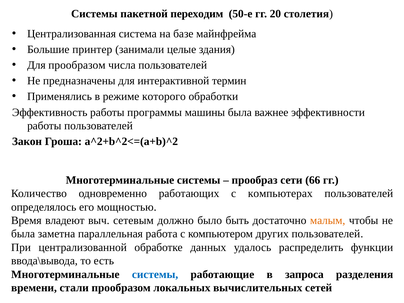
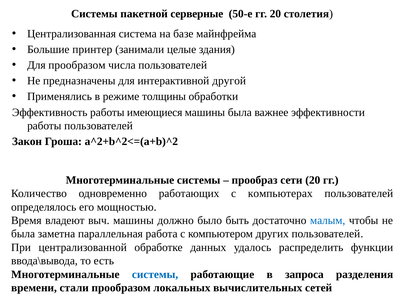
переходим: переходим -> серверные
термин: термин -> другой
которого: которого -> толщины
программы: программы -> имеющиеся
сети 66: 66 -> 20
выч сетевым: сетевым -> машины
малым colour: orange -> blue
